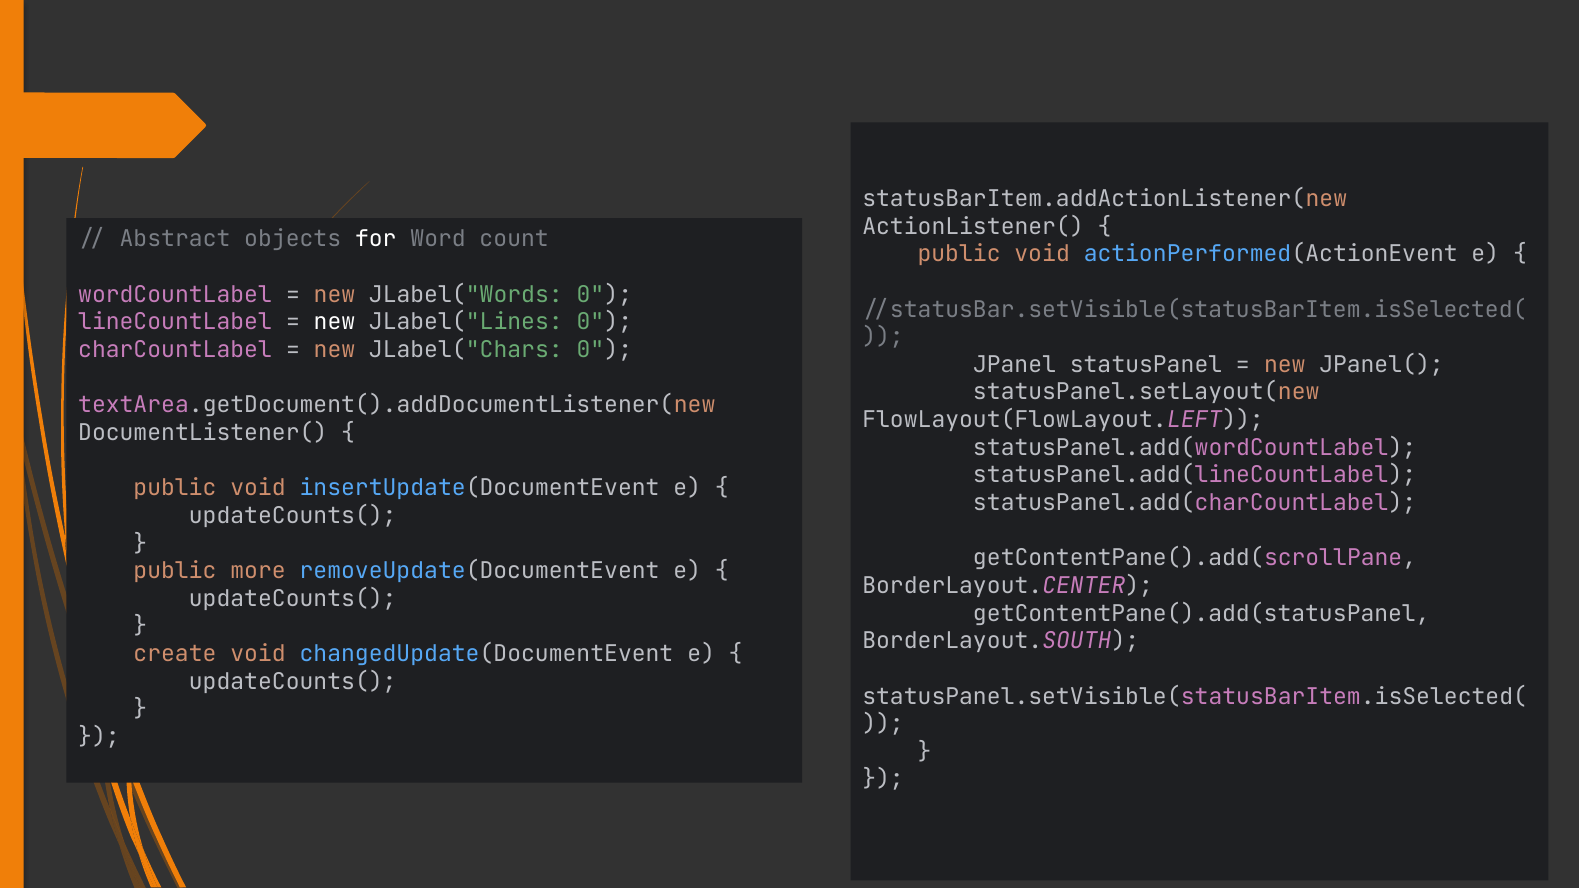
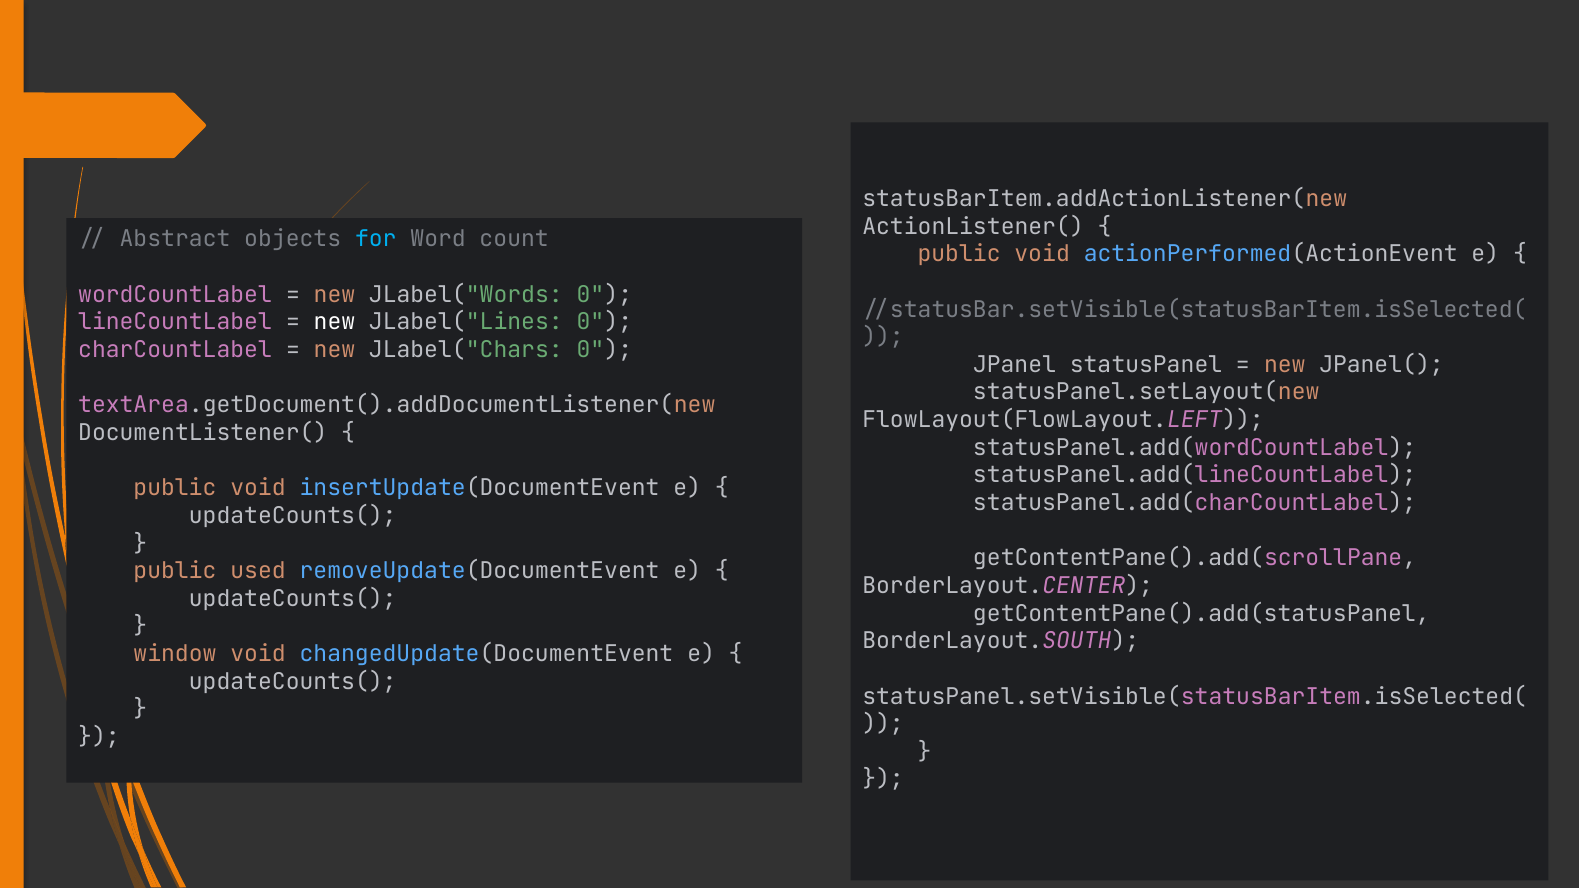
for colour: white -> light blue
more: more -> used
create: create -> window
